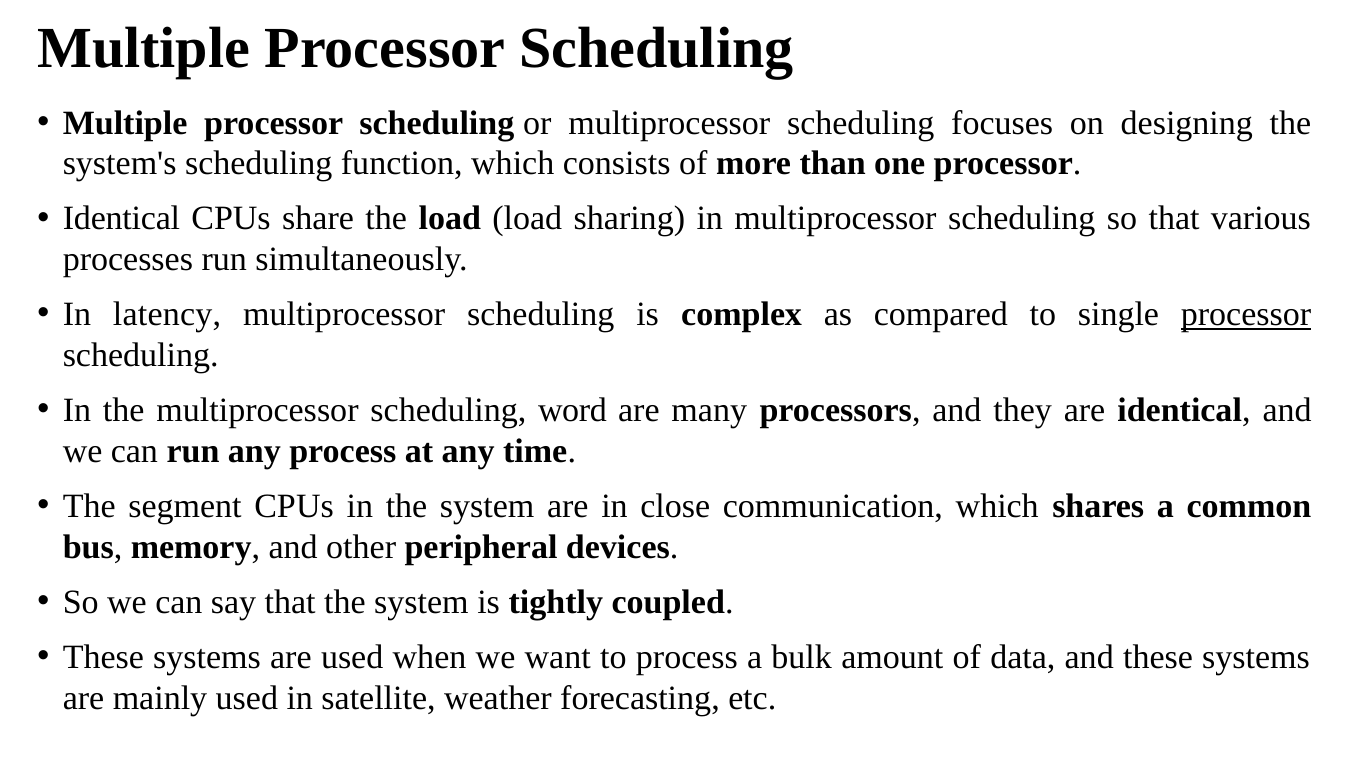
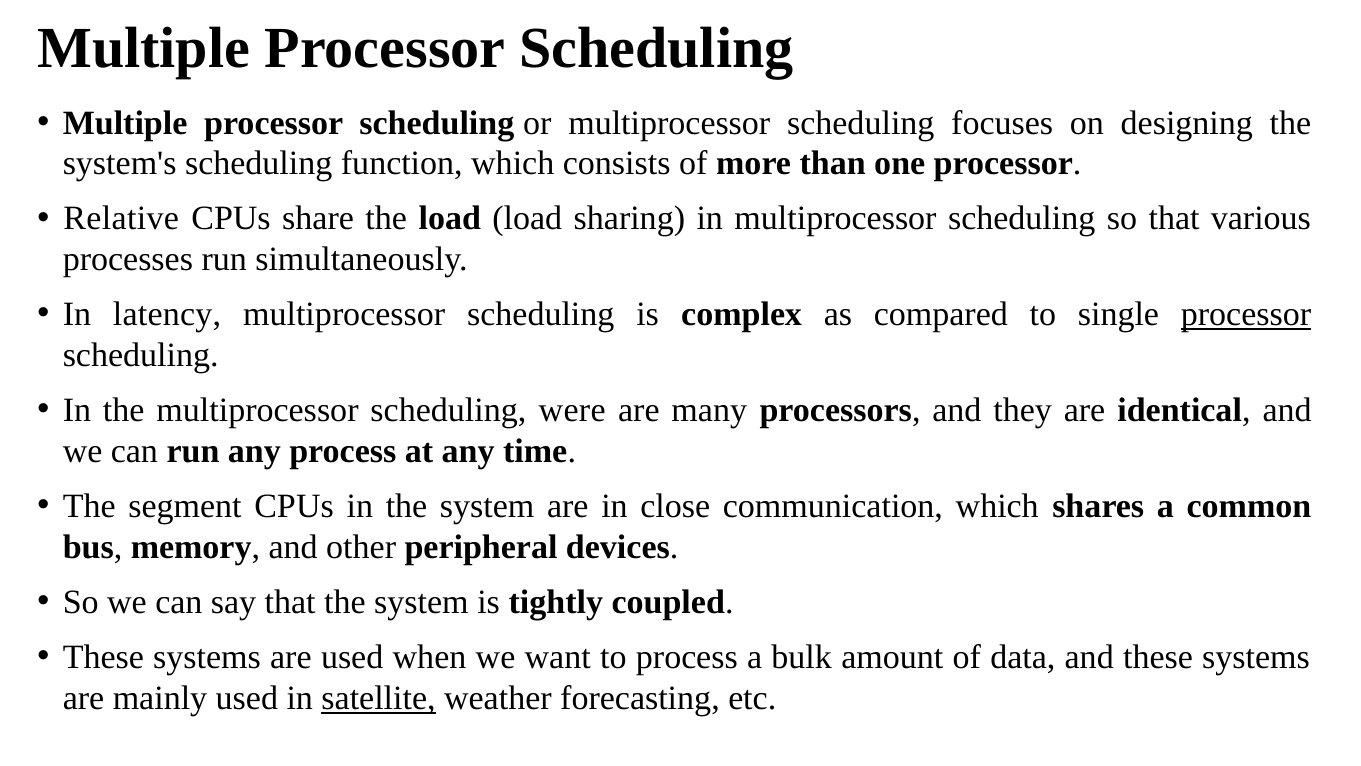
Identical at (121, 219): Identical -> Relative
word: word -> were
satellite underline: none -> present
